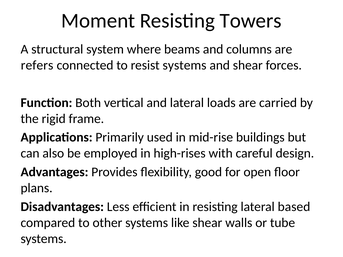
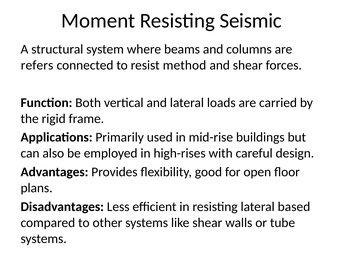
Towers: Towers -> Seismic
resist systems: systems -> method
